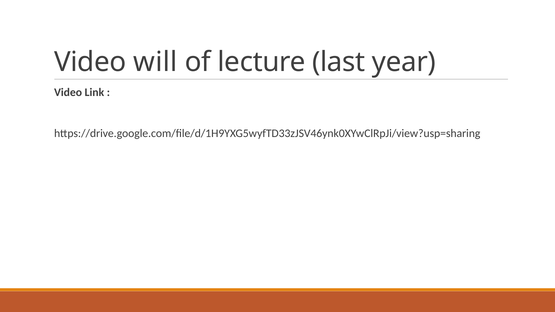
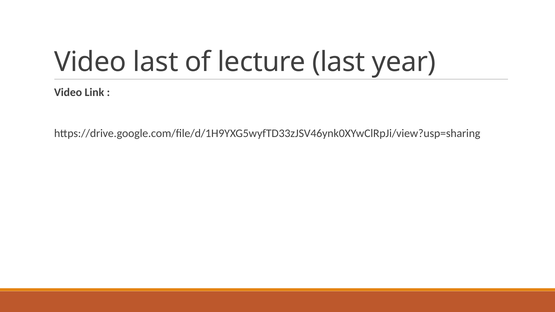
Video will: will -> last
